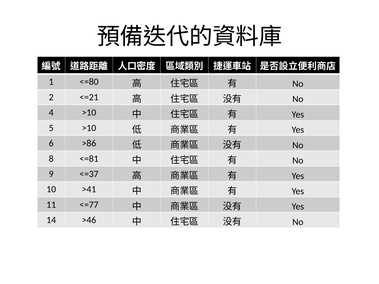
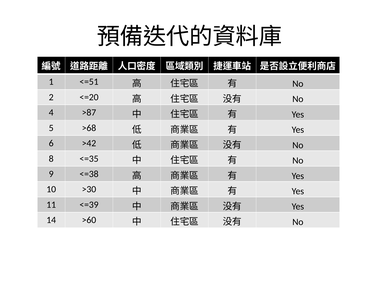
<=80: <=80 -> <=51
<=21: <=21 -> <=20
4 >10: >10 -> >87
5 >10: >10 -> >68
>86: >86 -> >42
<=81: <=81 -> <=35
<=37: <=37 -> <=38
>41: >41 -> >30
<=77: <=77 -> <=39
>46: >46 -> >60
